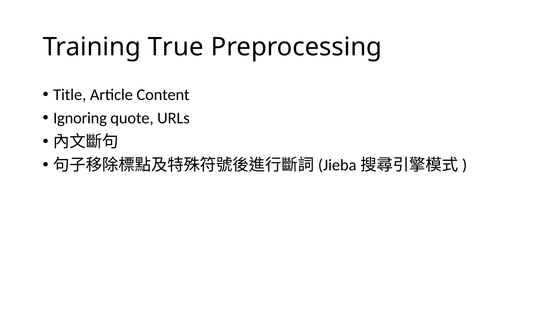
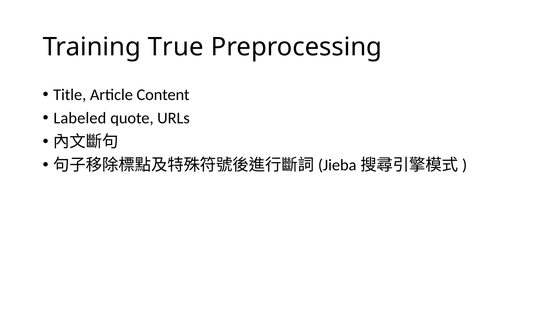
Ignoring: Ignoring -> Labeled
